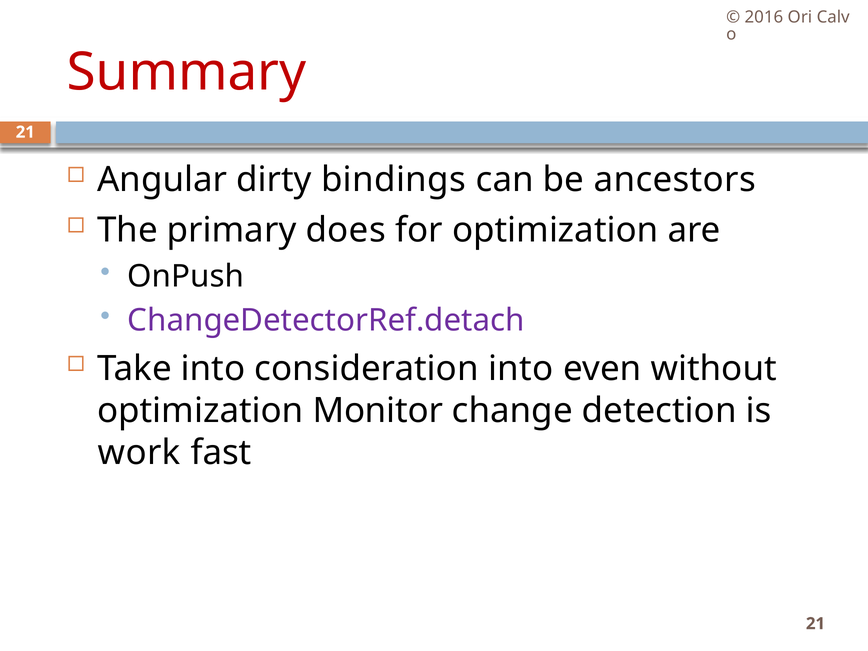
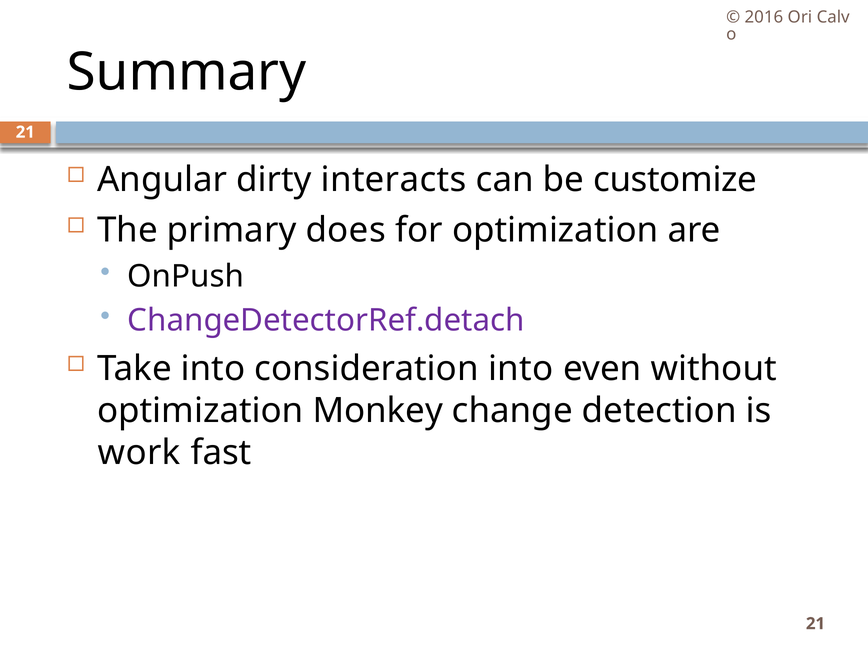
Summary colour: red -> black
bindings: bindings -> interacts
ancestors: ancestors -> customize
Monitor: Monitor -> Monkey
